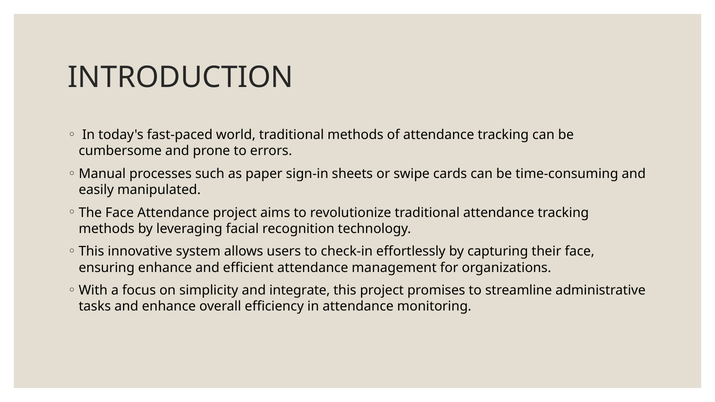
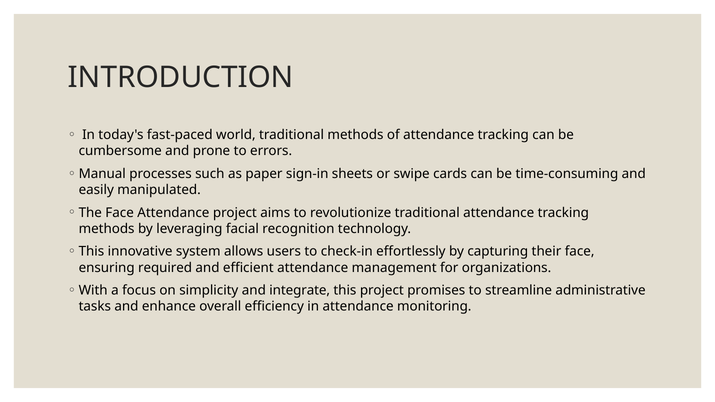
ensuring enhance: enhance -> required
